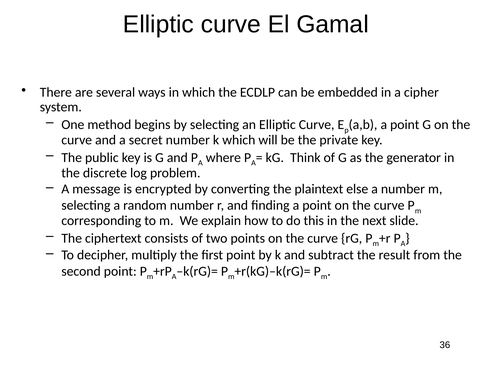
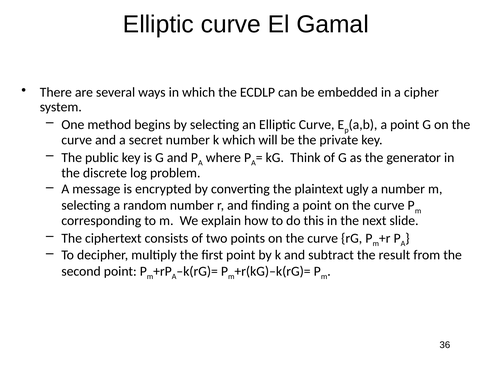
else: else -> ugly
